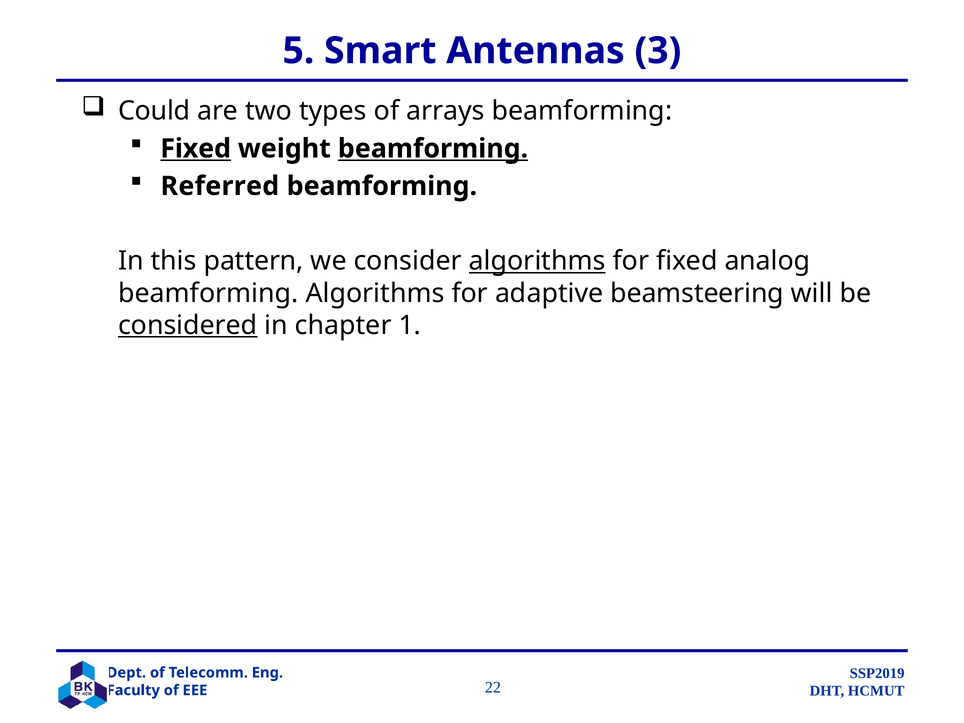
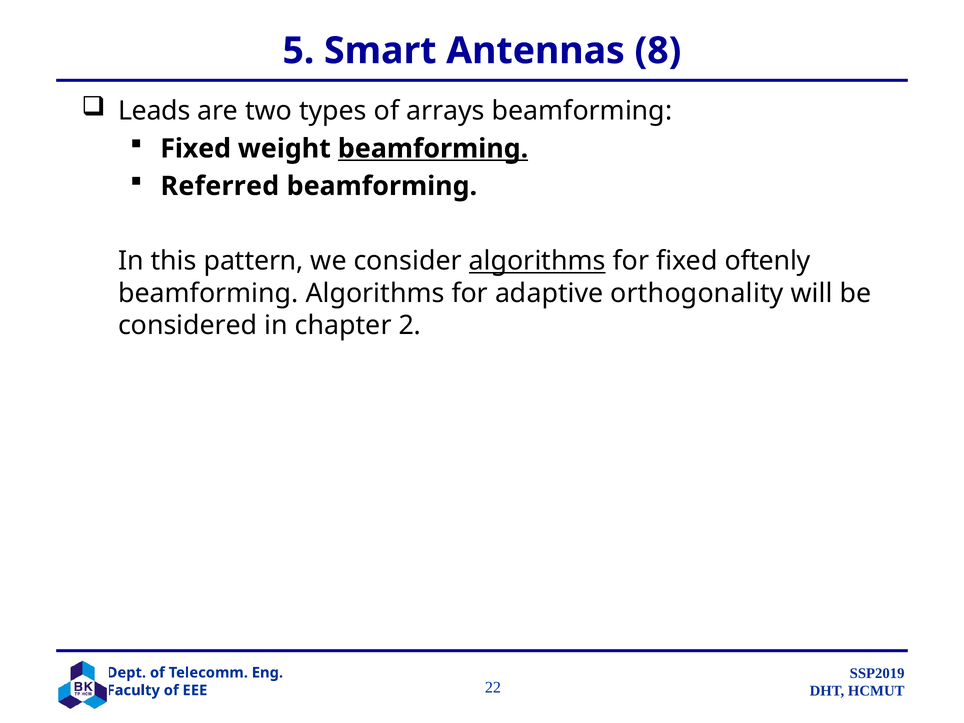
3: 3 -> 8
Could: Could -> Leads
Fixed at (196, 149) underline: present -> none
analog: analog -> oftenly
beamsteering: beamsteering -> orthogonality
considered underline: present -> none
1: 1 -> 2
